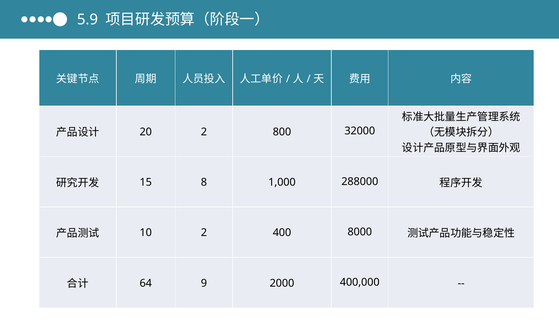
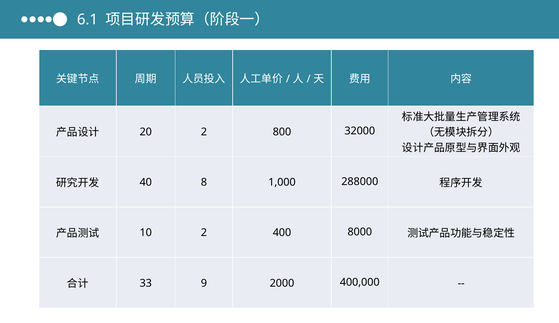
5.9: 5.9 -> 6.1
15: 15 -> 40
64: 64 -> 33
